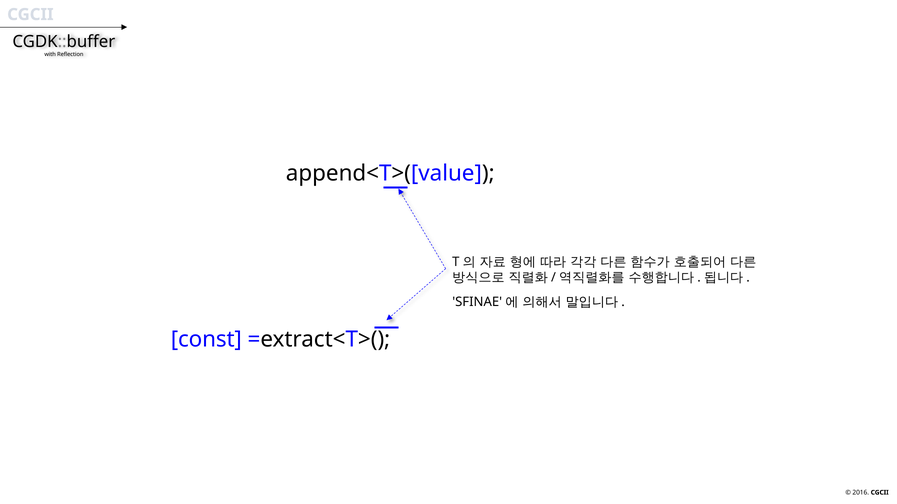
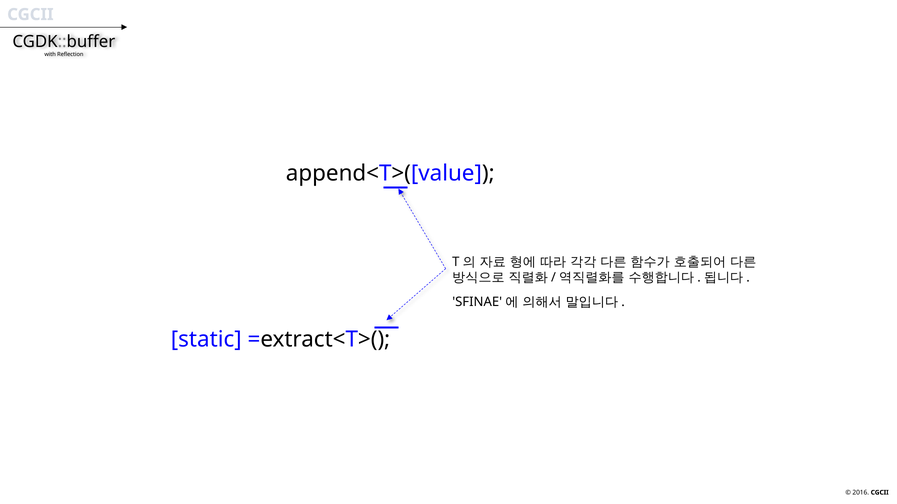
const: const -> static
